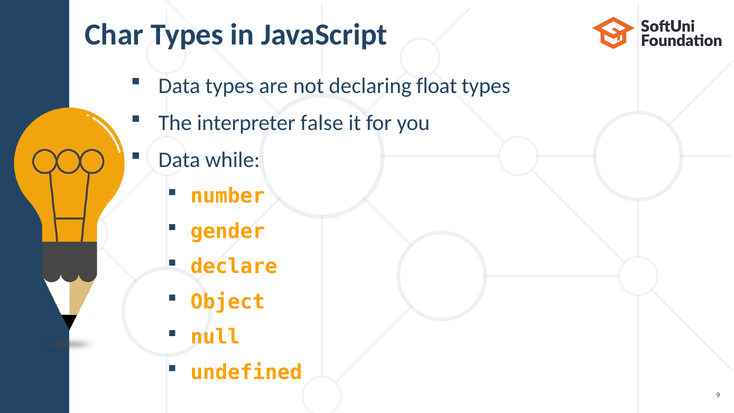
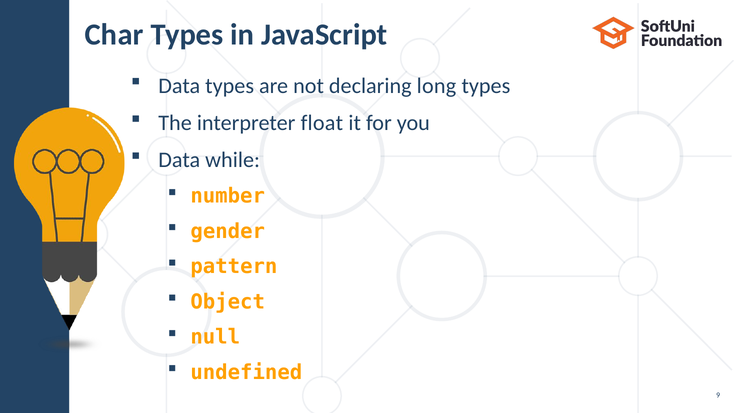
float: float -> long
false: false -> float
declare: declare -> pattern
